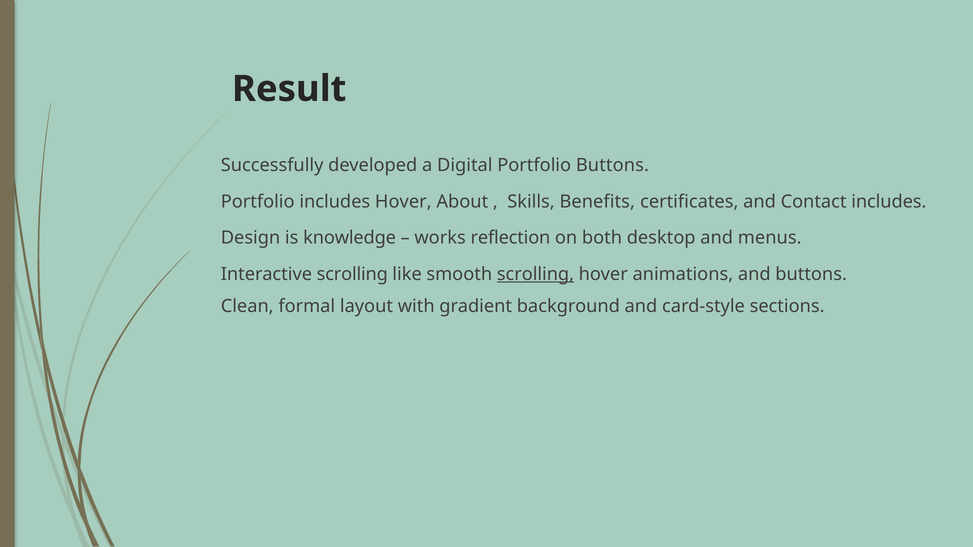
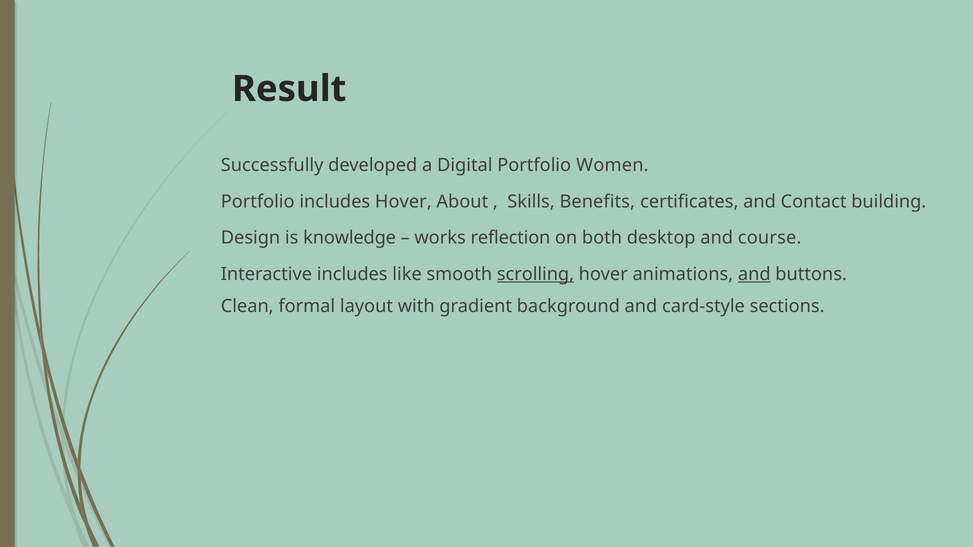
Portfolio Buttons: Buttons -> Women
Contact includes: includes -> building
menus: menus -> course
Interactive scrolling: scrolling -> includes
and at (754, 274) underline: none -> present
